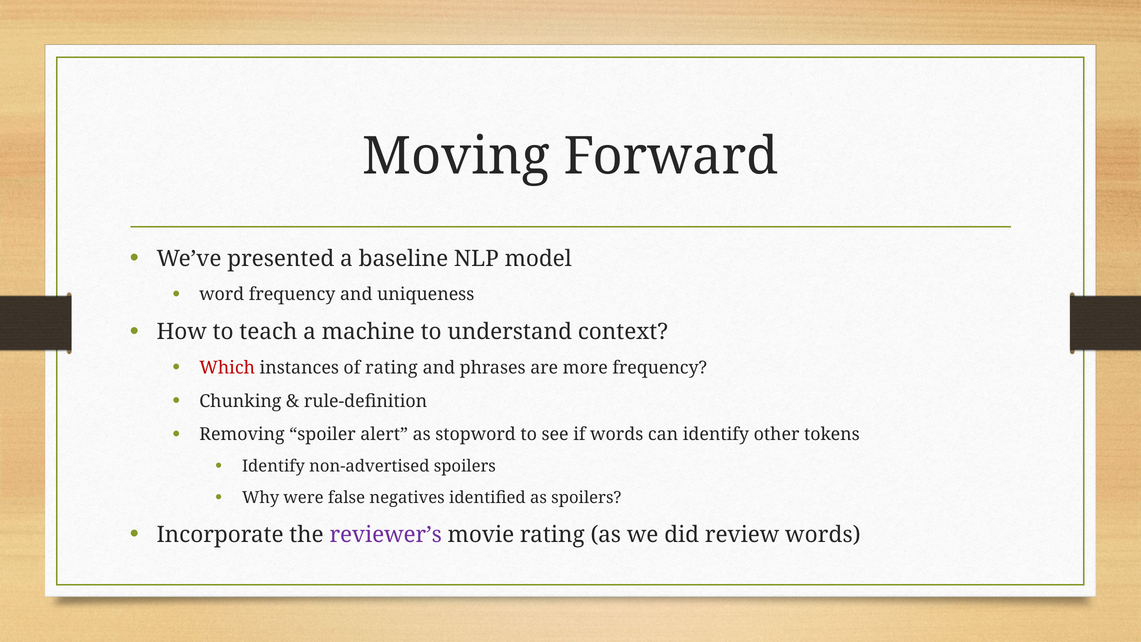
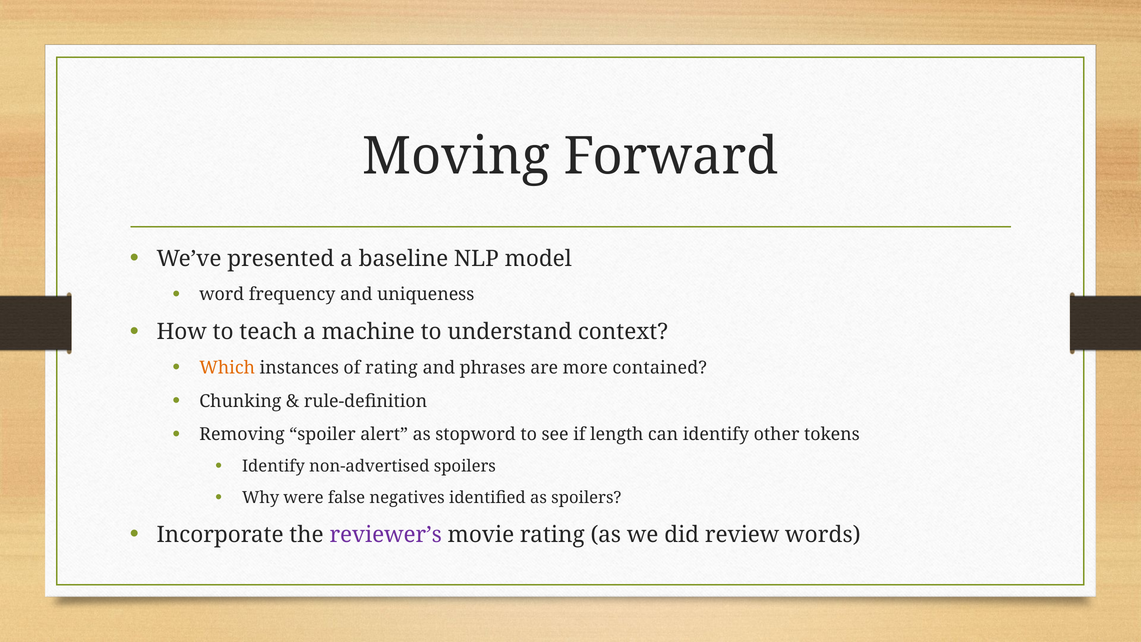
Which colour: red -> orange
more frequency: frequency -> contained
if words: words -> length
